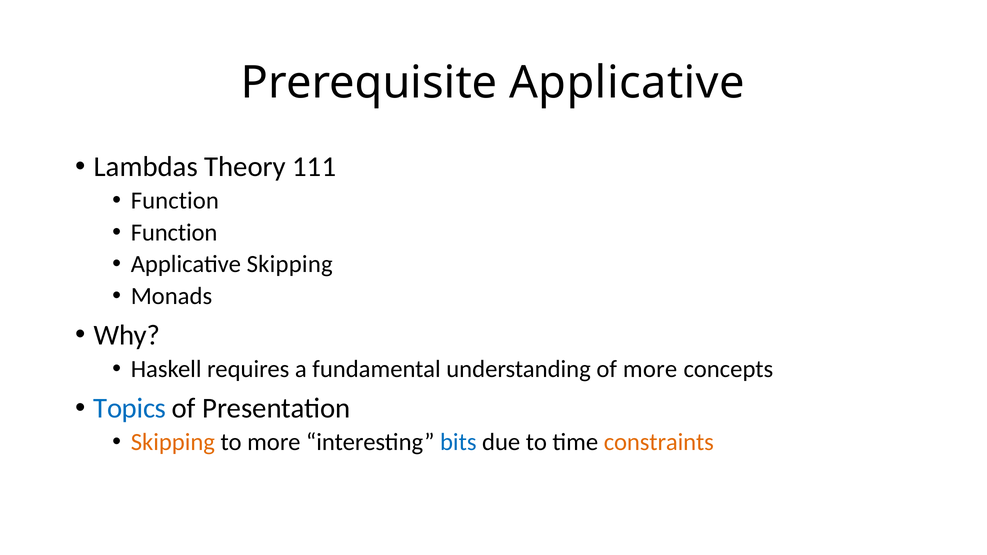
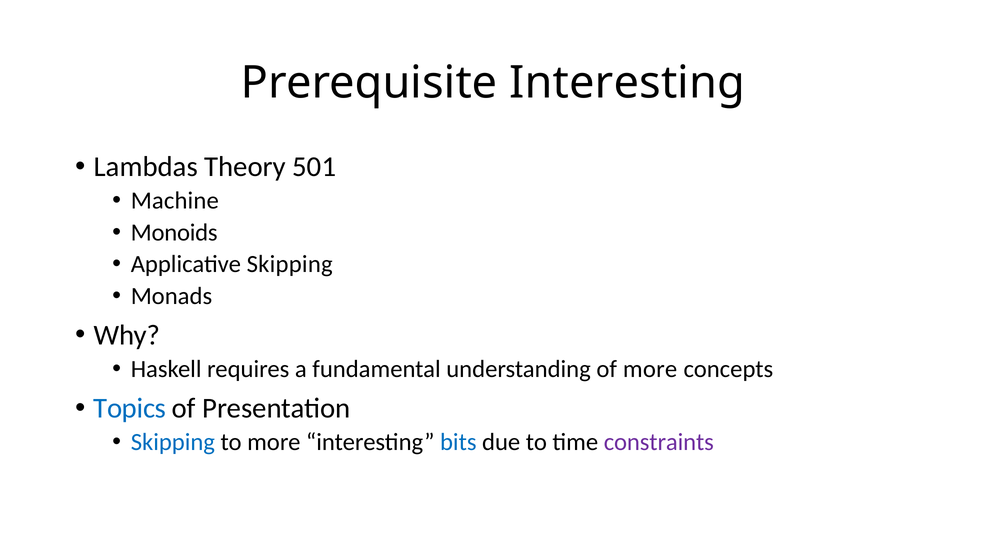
Prerequisite Applicative: Applicative -> Interesting
111: 111 -> 501
Function at (175, 201): Function -> Machine
Function at (174, 233): Function -> Monoids
Skipping at (173, 442) colour: orange -> blue
constraints colour: orange -> purple
